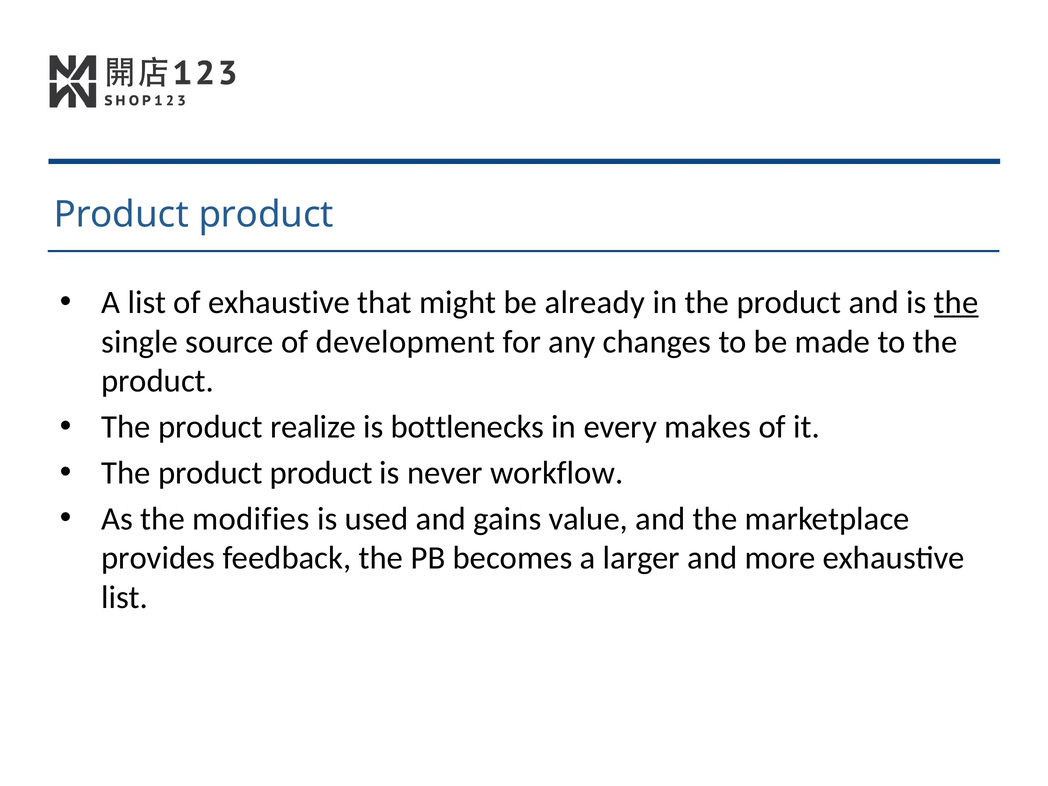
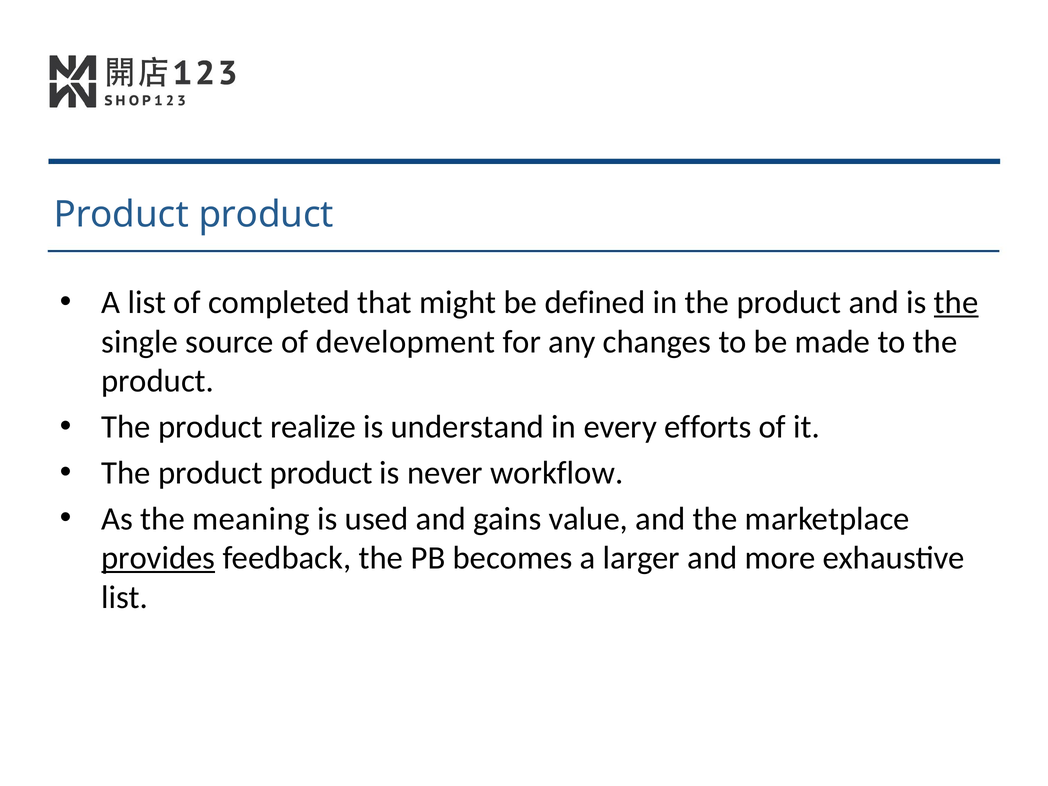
of exhaustive: exhaustive -> completed
already: already -> defined
bottlenecks: bottlenecks -> understand
makes: makes -> efforts
modifies: modifies -> meaning
provides underline: none -> present
